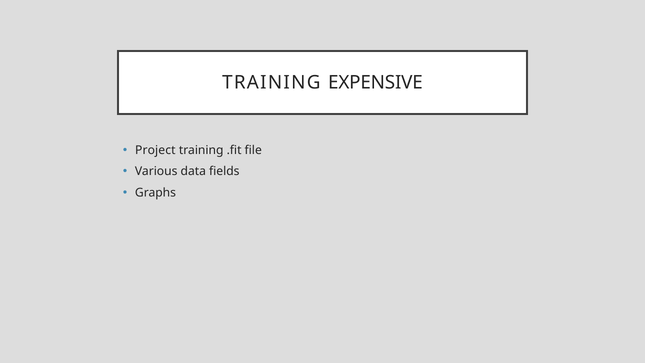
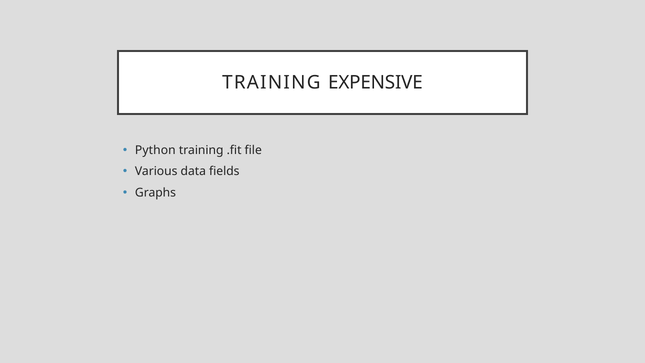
Project: Project -> Python
